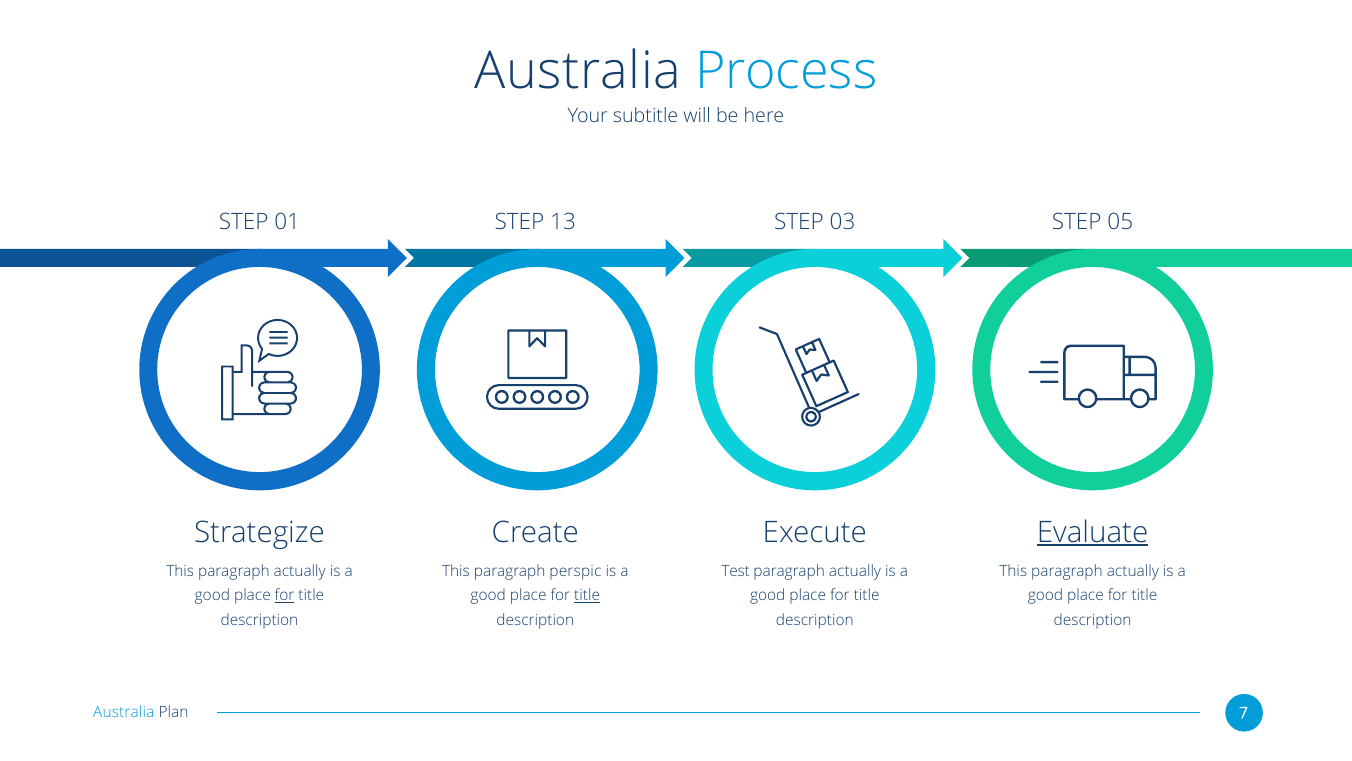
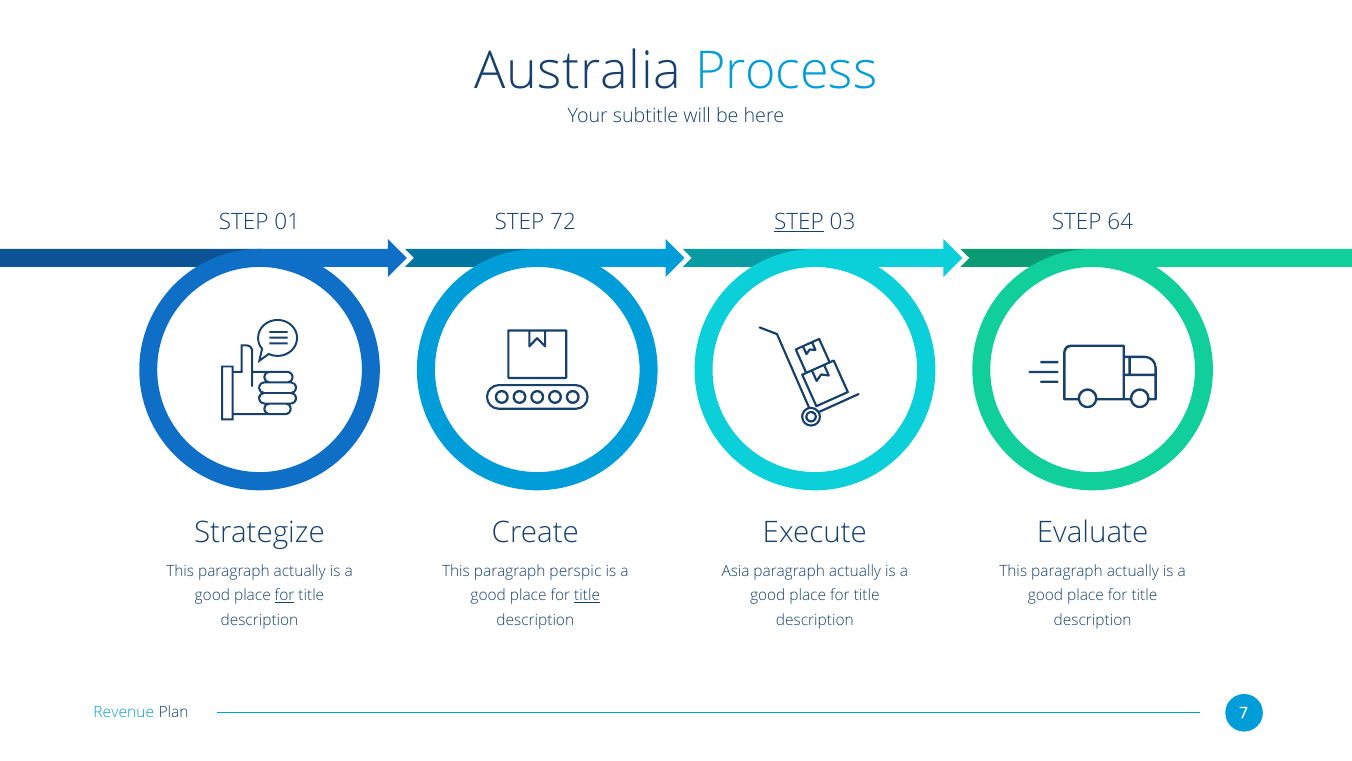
13: 13 -> 72
STEP at (799, 222) underline: none -> present
05: 05 -> 64
Evaluate underline: present -> none
Test: Test -> Asia
Australia at (124, 712): Australia -> Revenue
